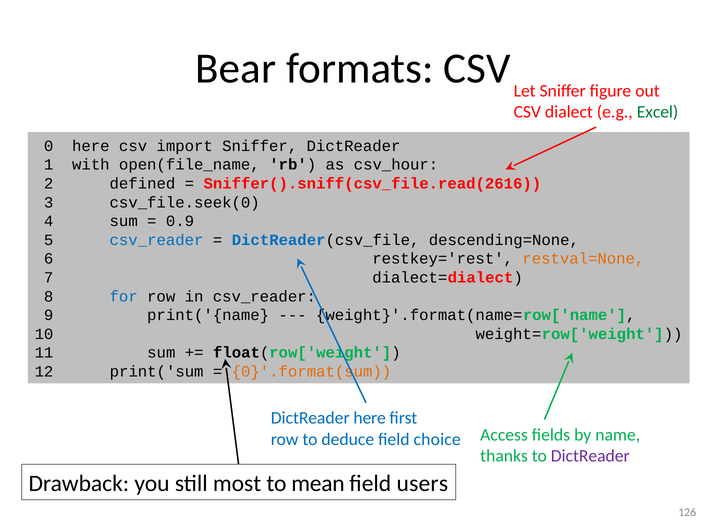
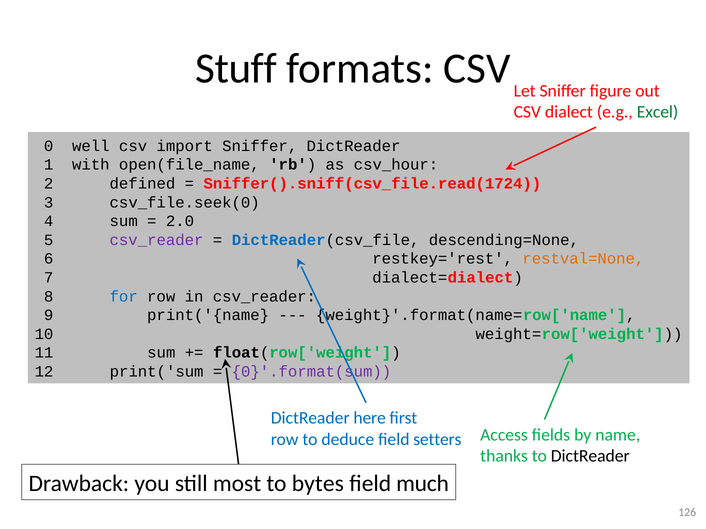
Bear: Bear -> Stuff
0 here: here -> well
Sniffer().sniff(csv_file.read(2616: Sniffer().sniff(csv_file.read(2616 -> Sniffer().sniff(csv_file.read(1724
0.9: 0.9 -> 2.0
csv_reader at (157, 240) colour: blue -> purple
0}'.format(sum colour: orange -> purple
choice: choice -> setters
DictReader at (590, 456) colour: purple -> black
mean: mean -> bytes
users: users -> much
